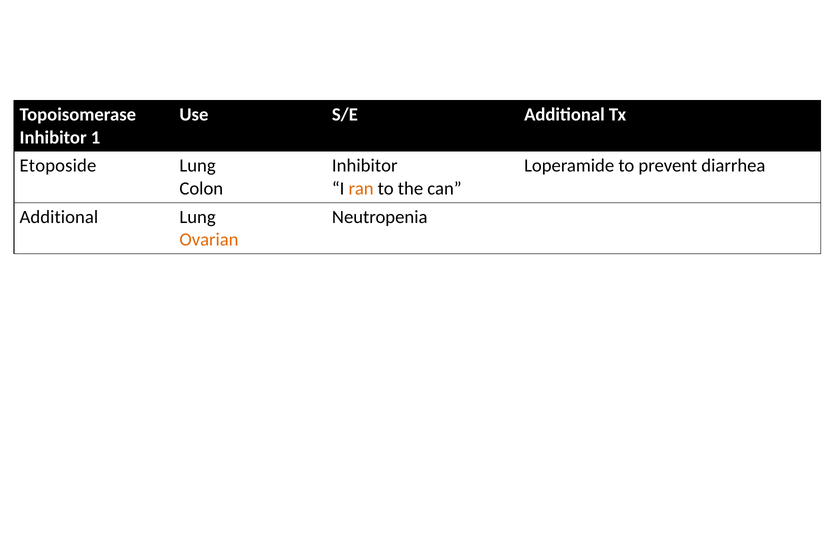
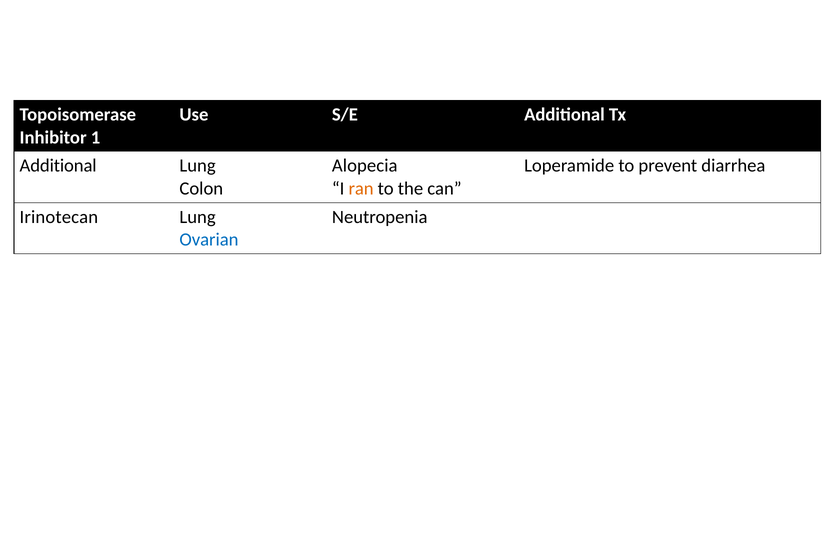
Etoposide at (58, 166): Etoposide -> Additional
Inhibitor at (365, 166): Inhibitor -> Alopecia
Additional at (59, 217): Additional -> Irinotecan
Ovarian colour: orange -> blue
